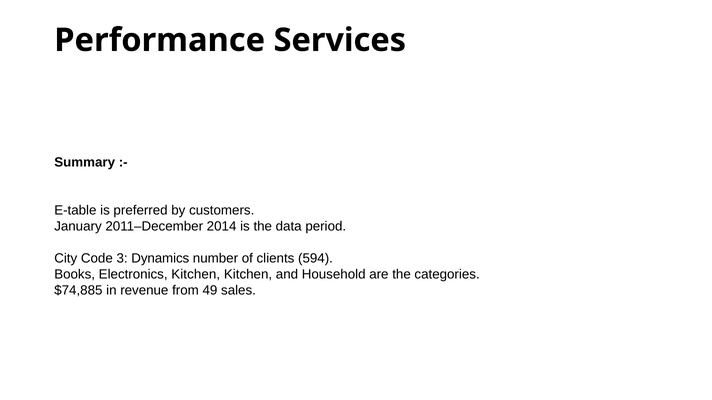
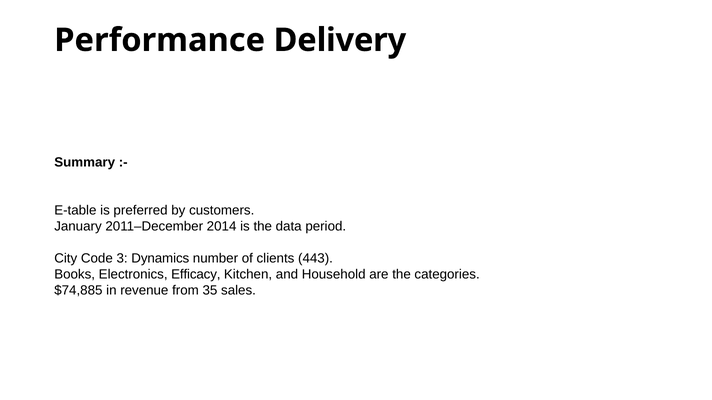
Services: Services -> Delivery
594: 594 -> 443
Electronics Kitchen: Kitchen -> Efficacy
49: 49 -> 35
